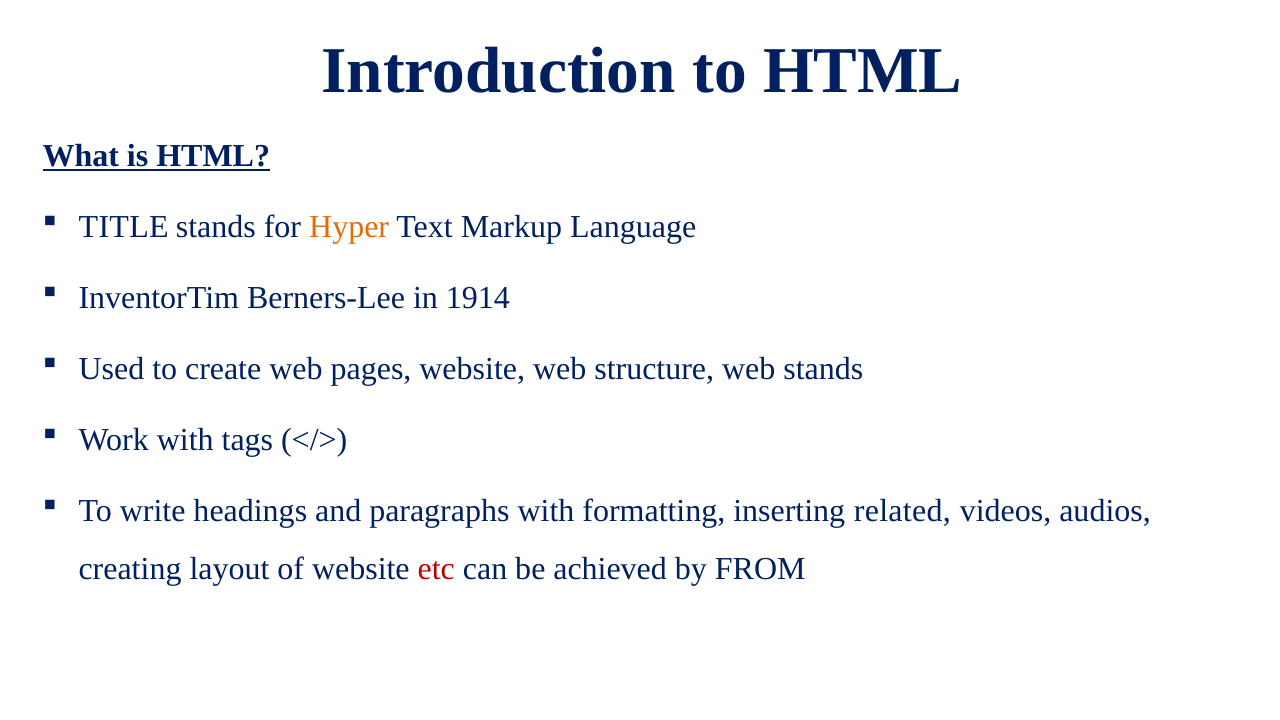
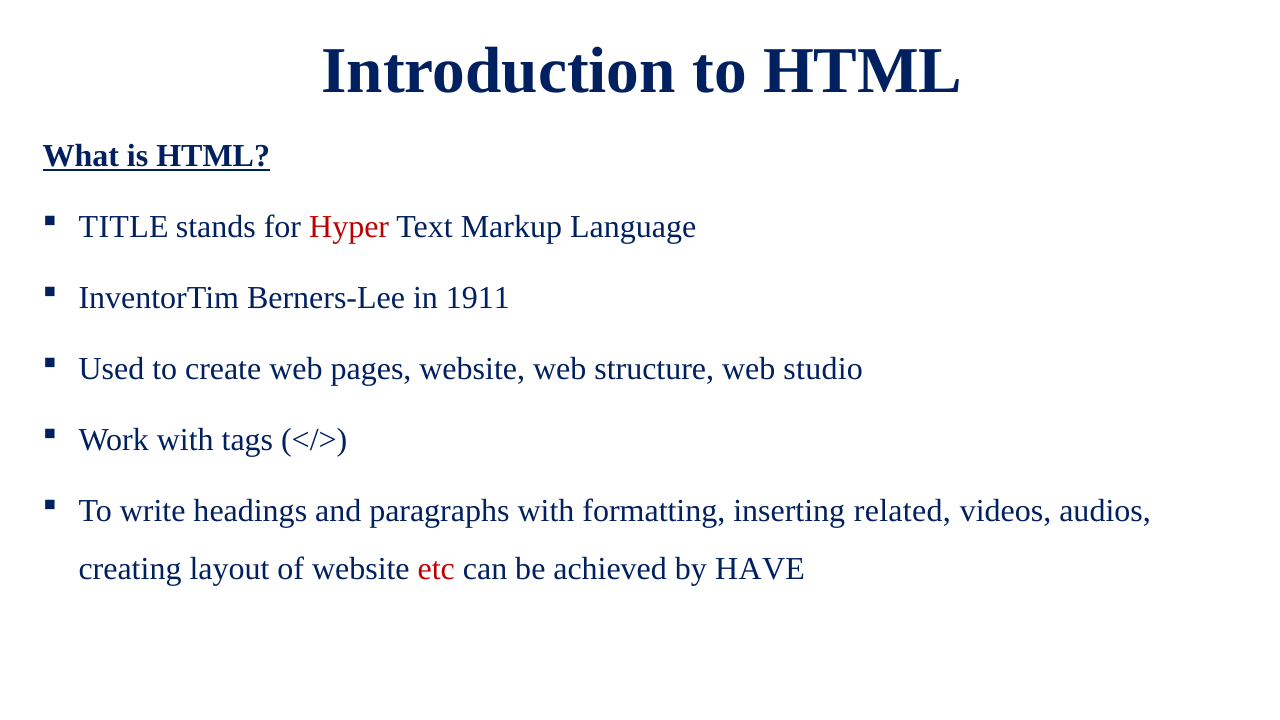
Hyper colour: orange -> red
1914: 1914 -> 1911
web stands: stands -> studio
FROM: FROM -> HAVE
